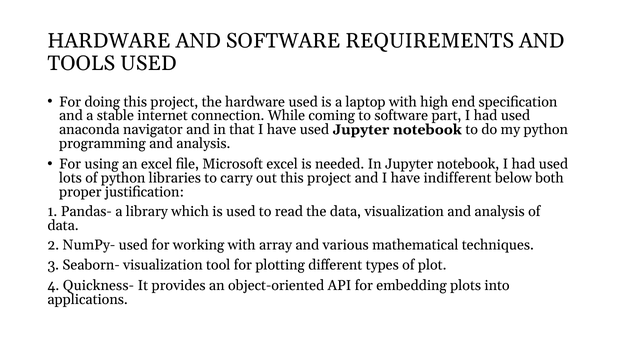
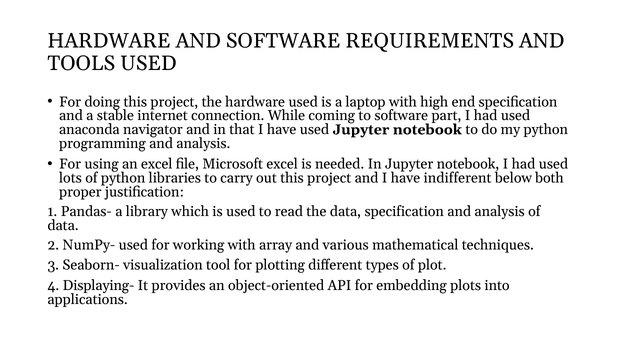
data visualization: visualization -> specification
Quickness-: Quickness- -> Displaying-
